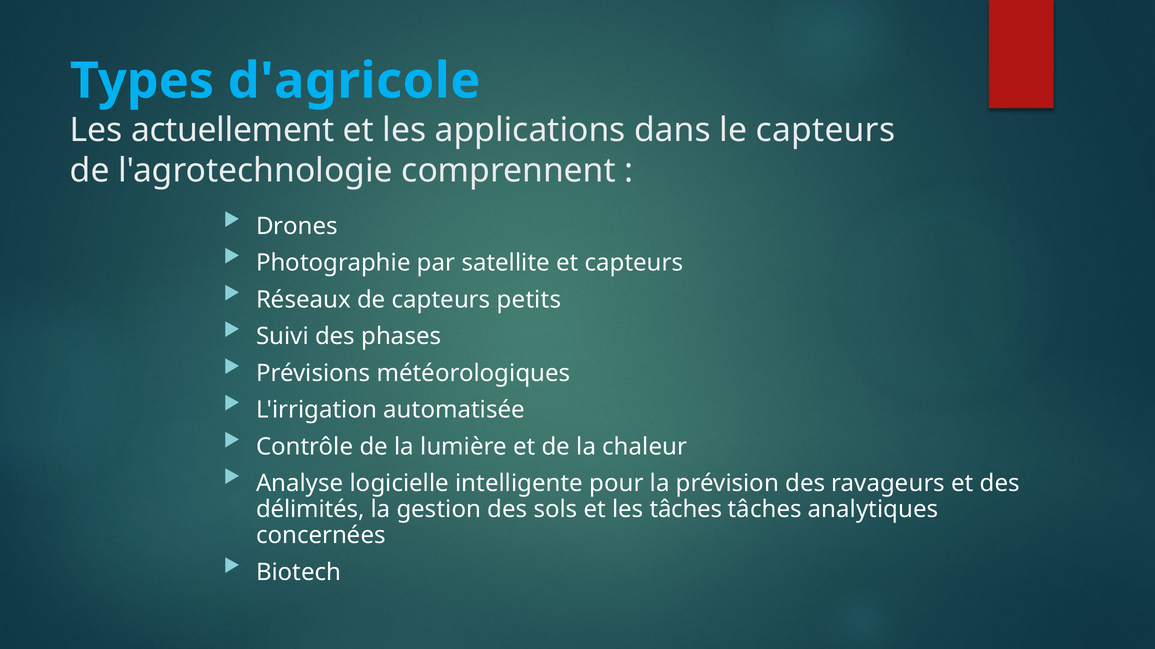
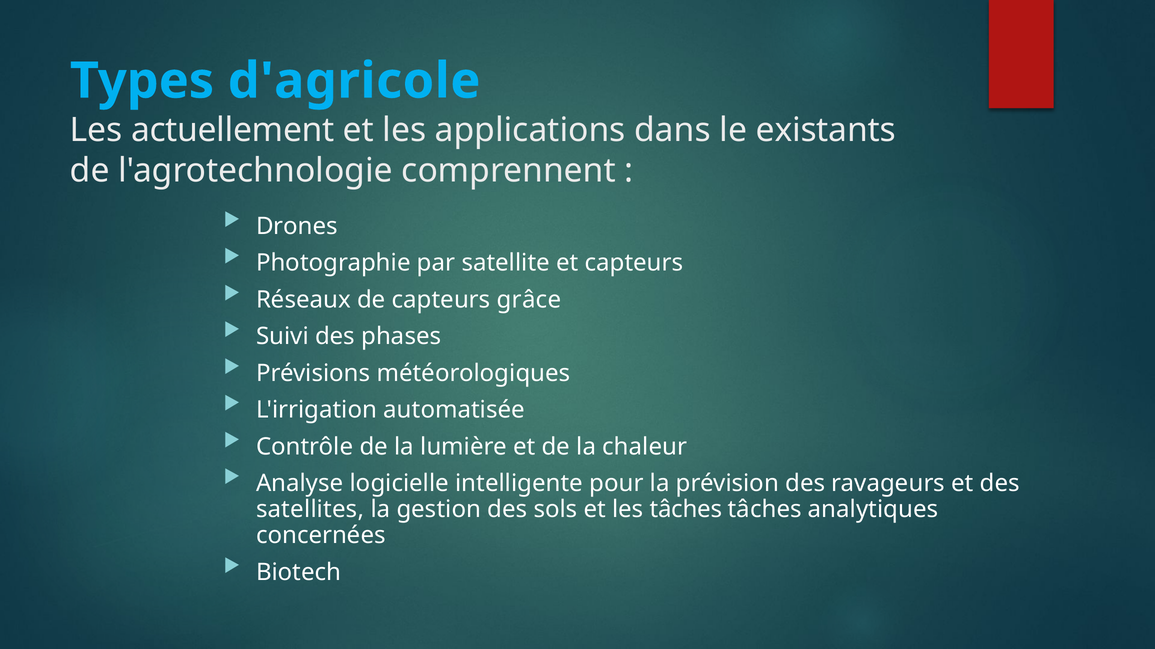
le capteurs: capteurs -> existants
petits: petits -> grâce
délimités: délimités -> satellites
